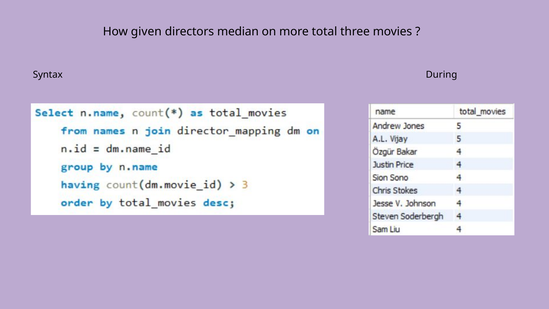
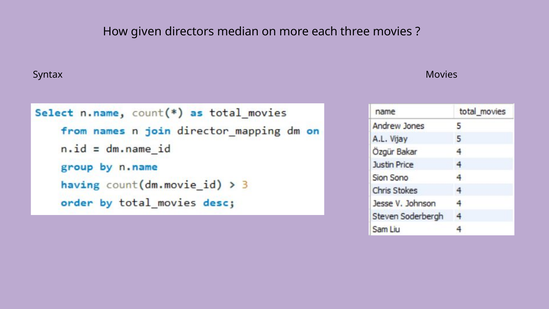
total: total -> each
Syntax During: During -> Movies
